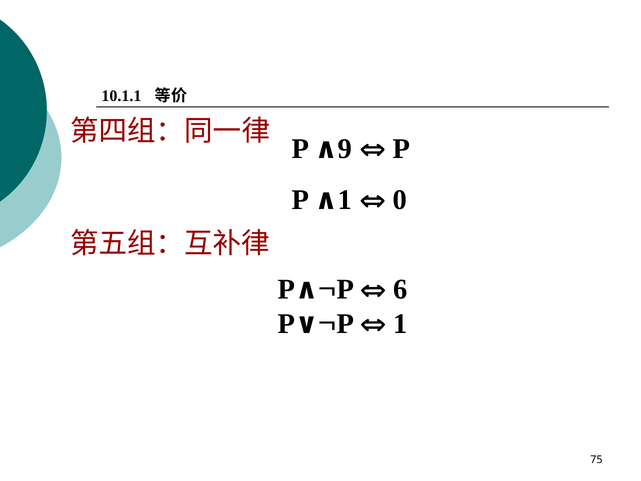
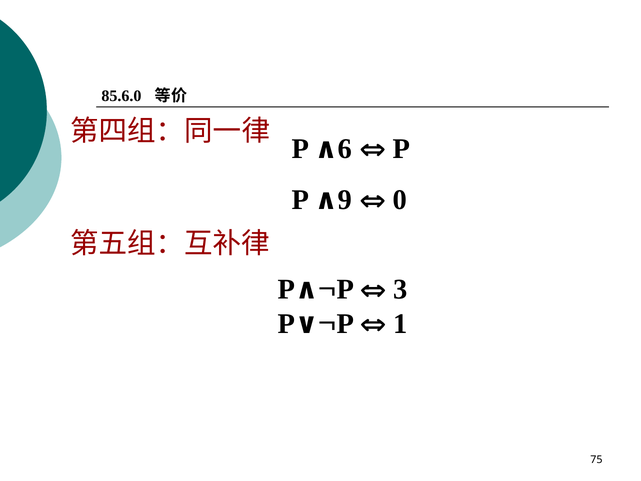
10.1.1: 10.1.1 -> 85.6.0
9: 9 -> 6
P 1: 1 -> 9
6: 6 -> 3
